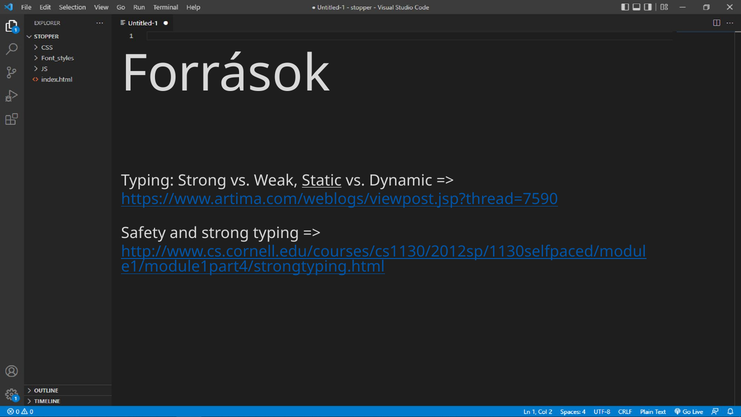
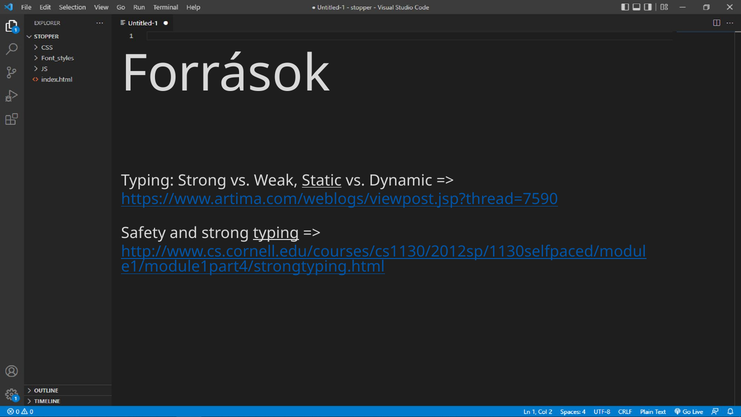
typing at (276, 233) underline: none -> present
